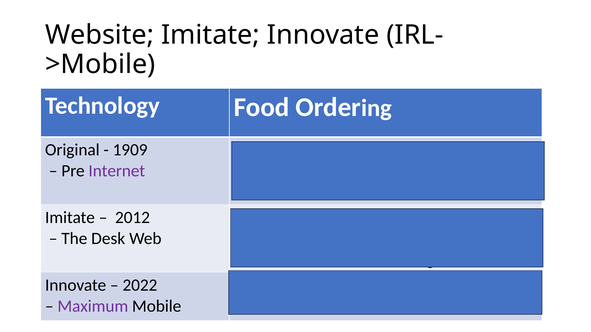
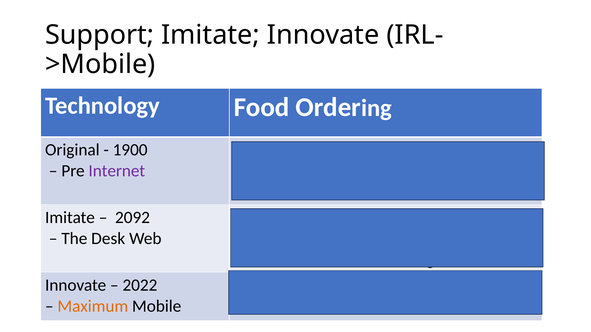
Website at (100, 35): Website -> Support
1909: 1909 -> 1900
2012: 2012 -> 2092
Maximum colour: purple -> orange
